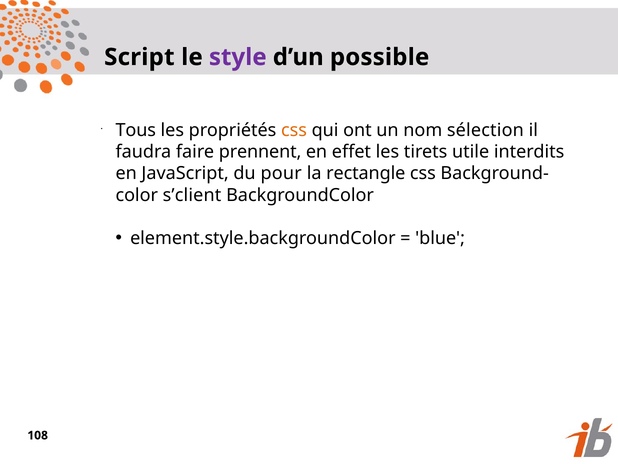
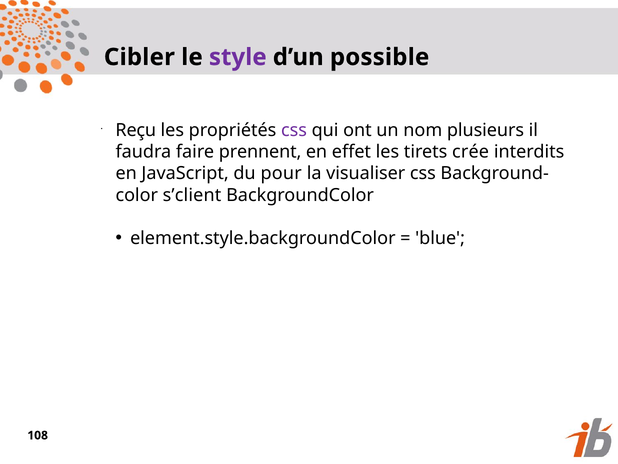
Script: Script -> Cibler
Tous: Tous -> Reçu
css at (294, 130) colour: orange -> purple
sélection: sélection -> plusieurs
utile: utile -> crée
rectangle: rectangle -> visualiser
